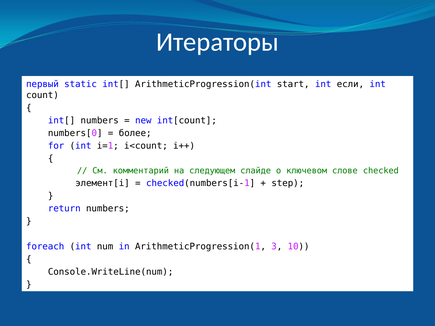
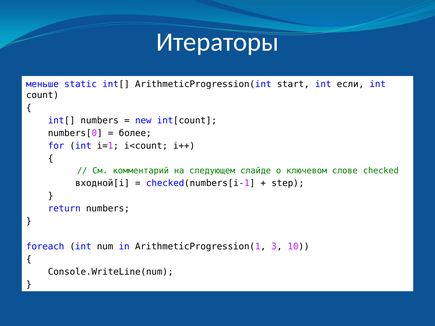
первый: первый -> меньше
элемент[i: элемент[i -> входной[i
